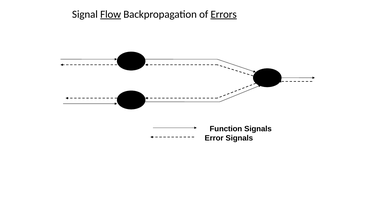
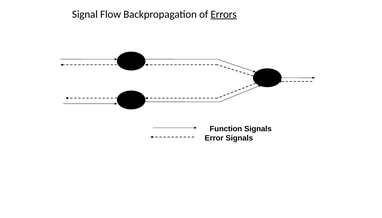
Flow underline: present -> none
